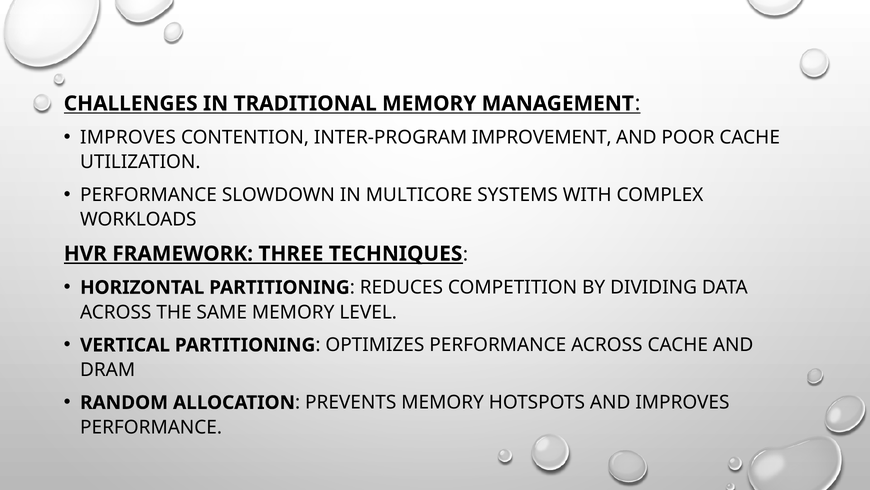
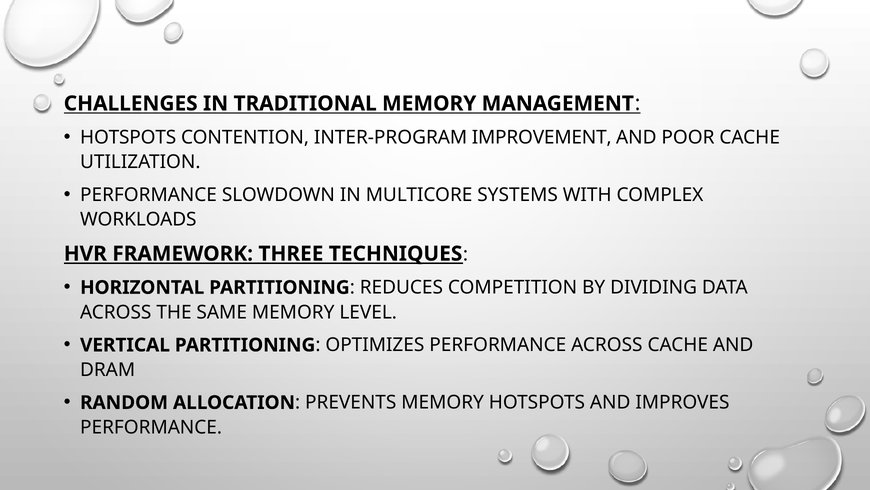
IMPROVES at (128, 137): IMPROVES -> HOTSPOTS
